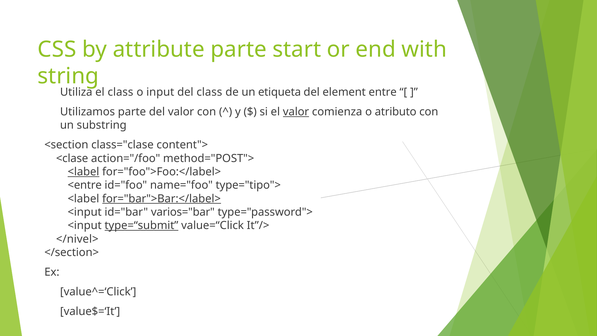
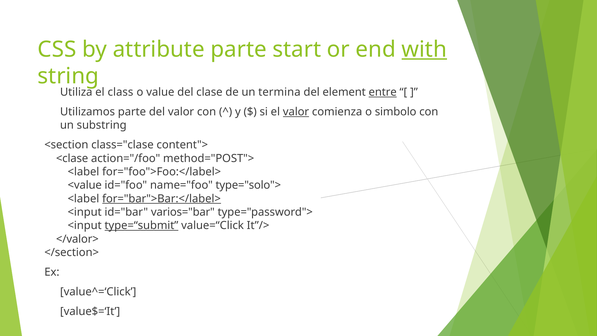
with underline: none -> present
input: input -> value
del class: class -> clase
etiqueta: etiqueta -> termina
entre underline: none -> present
atributo: atributo -> simbolo
<label at (83, 172) underline: present -> none
<entre: <entre -> <value
type="tipo">: type="tipo"> -> type="solo">
</nivel>: </nivel> -> </valor>
